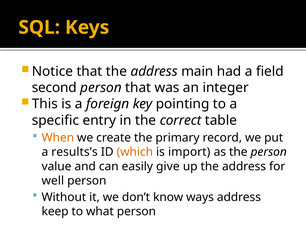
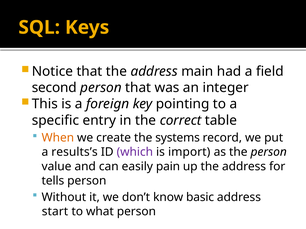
primary: primary -> systems
which colour: orange -> purple
give: give -> pain
well: well -> tells
ways: ways -> basic
keep: keep -> start
